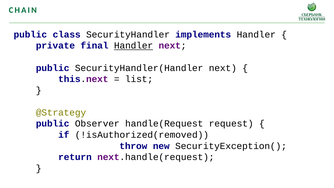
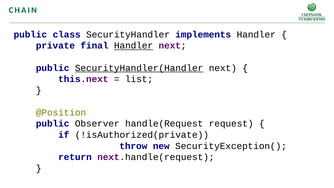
SecurityHandler(Handler underline: none -> present
@Strategy: @Strategy -> @Position
!isAuthorized(removed: !isAuthorized(removed -> !isAuthorized(private
